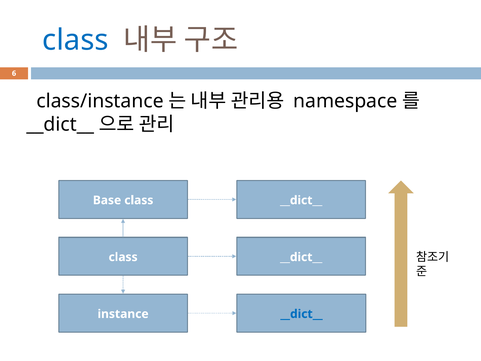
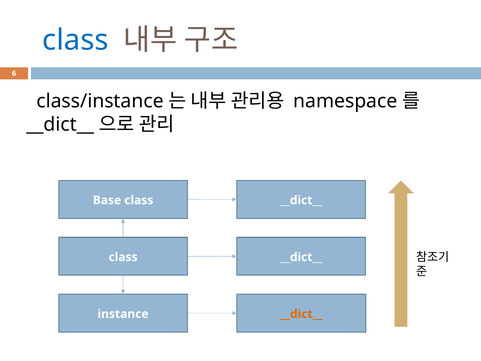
__dict__ at (301, 314) colour: blue -> orange
